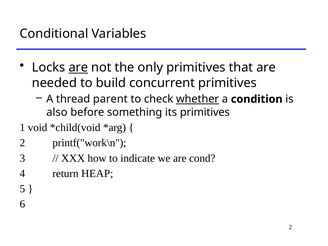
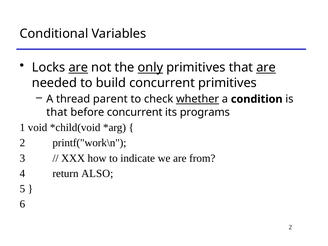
only underline: none -> present
are at (266, 68) underline: none -> present
also at (57, 112): also -> that
before something: something -> concurrent
its primitives: primitives -> programs
cond: cond -> from
HEAP: HEAP -> ALSO
